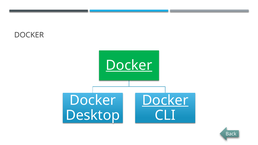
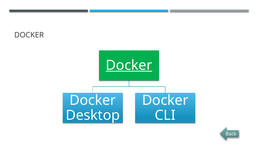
Docker at (165, 100) underline: present -> none
